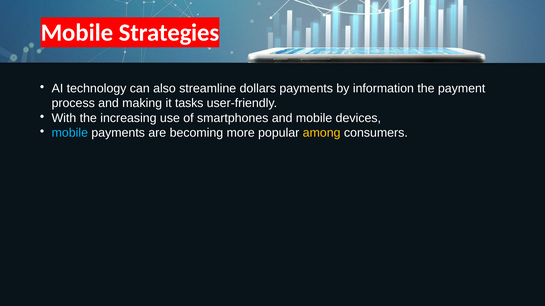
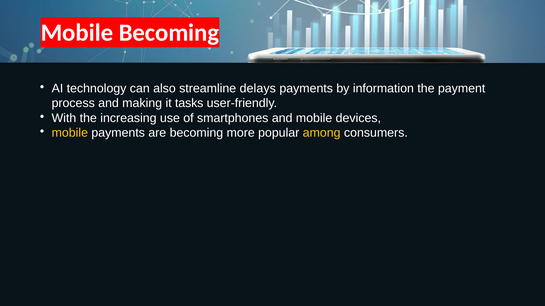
Mobile Strategies: Strategies -> Becoming
dollars: dollars -> delays
mobile at (70, 133) colour: light blue -> yellow
